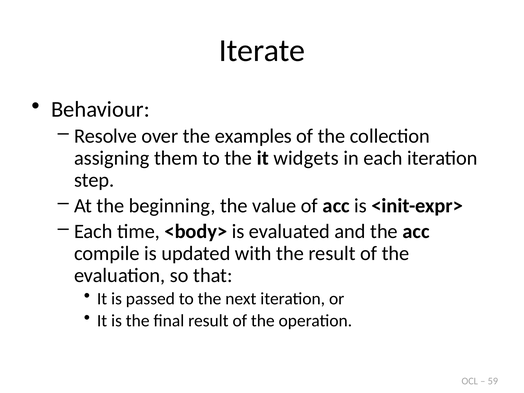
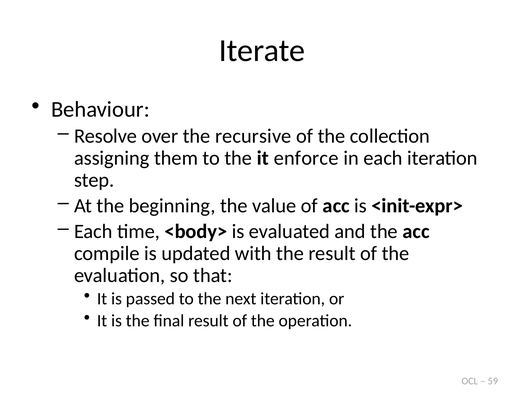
examples: examples -> recursive
widgets: widgets -> enforce
